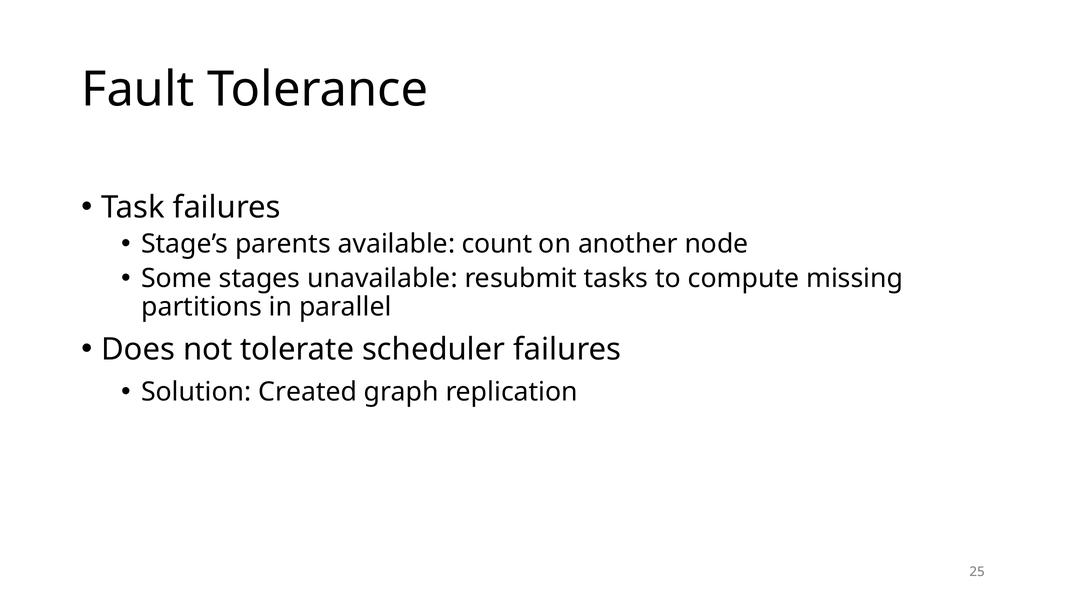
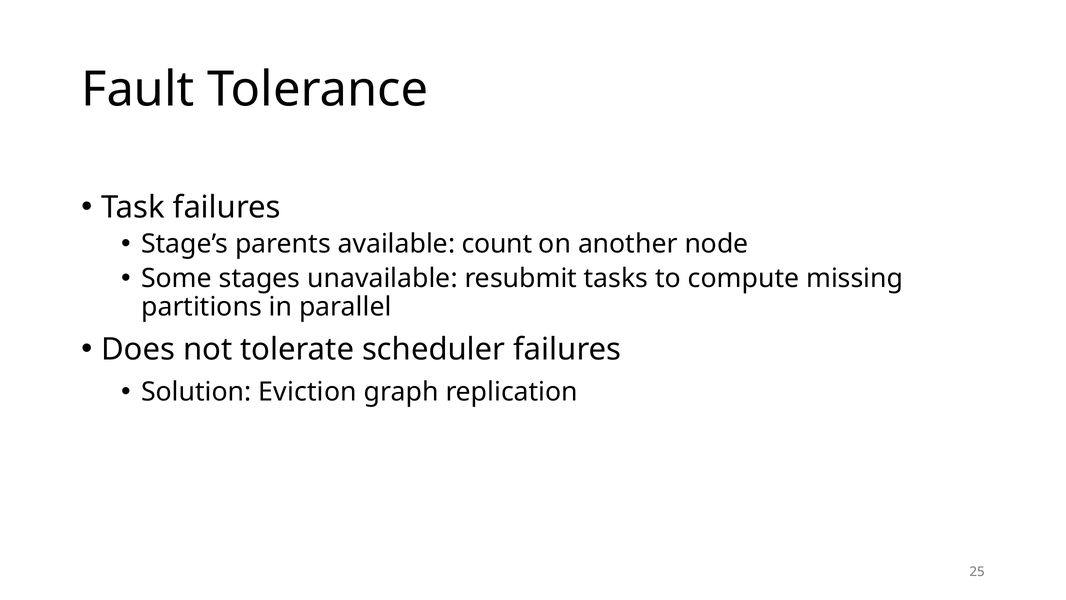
Created: Created -> Eviction
